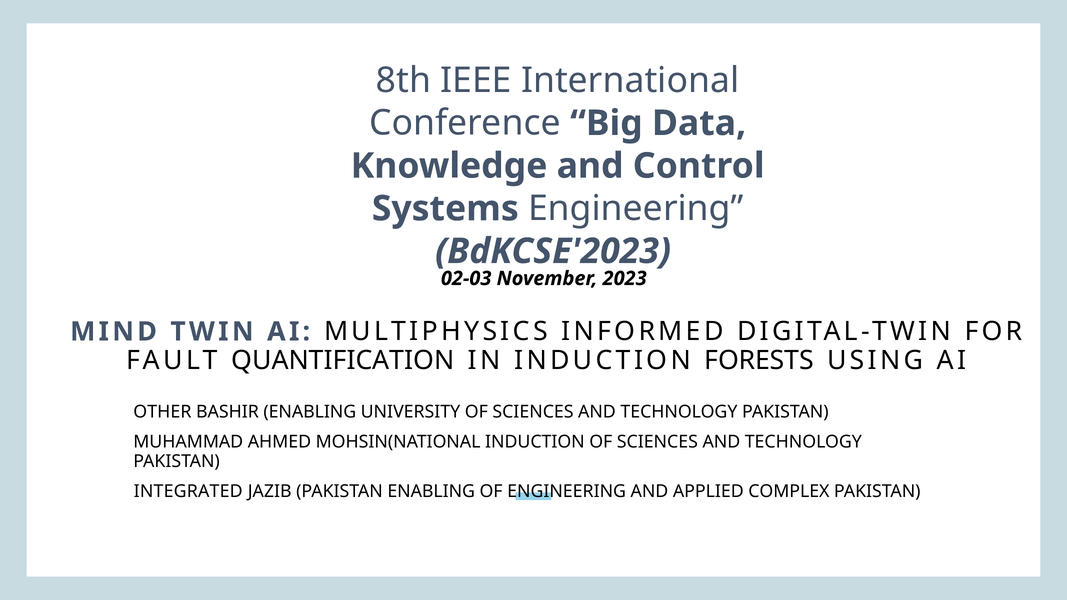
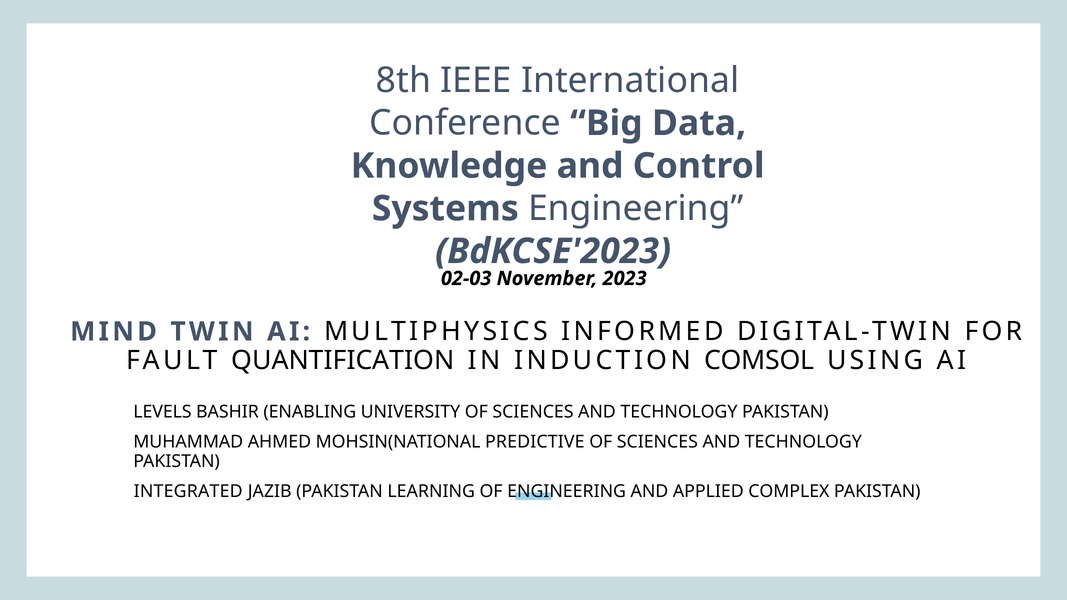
FORESTS: FORESTS -> COMSOL
OTHER: OTHER -> LEVELS
MOHSIN(NATIONAL INDUCTION: INDUCTION -> PREDICTIVE
PAKISTAN ENABLING: ENABLING -> LEARNING
